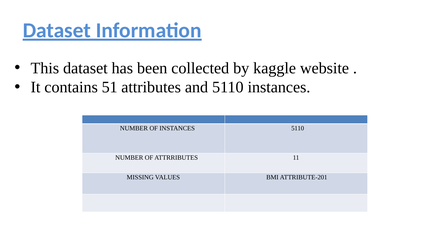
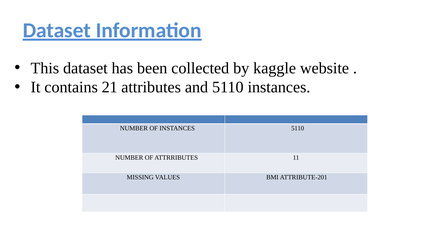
51: 51 -> 21
